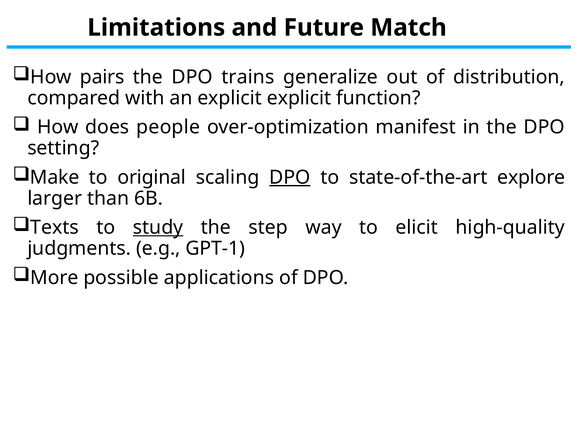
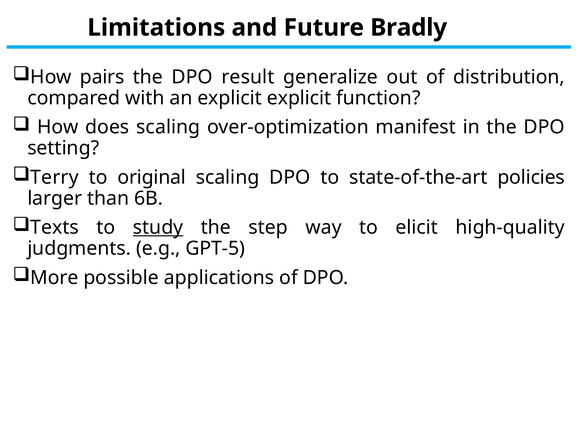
Match: Match -> Bradly
trains: trains -> result
does people: people -> scaling
Make: Make -> Terry
DPO at (290, 177) underline: present -> none
explore: explore -> policies
GPT-1: GPT-1 -> GPT-5
